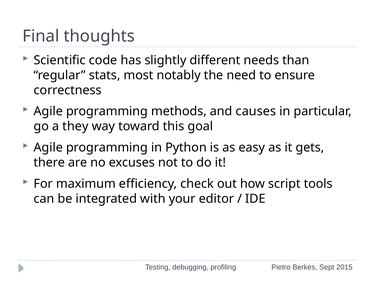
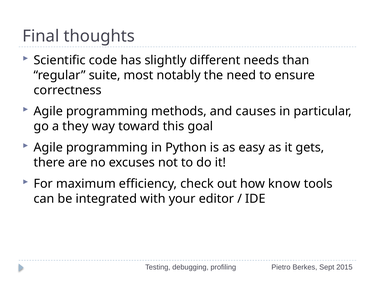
stats: stats -> suite
script: script -> know
